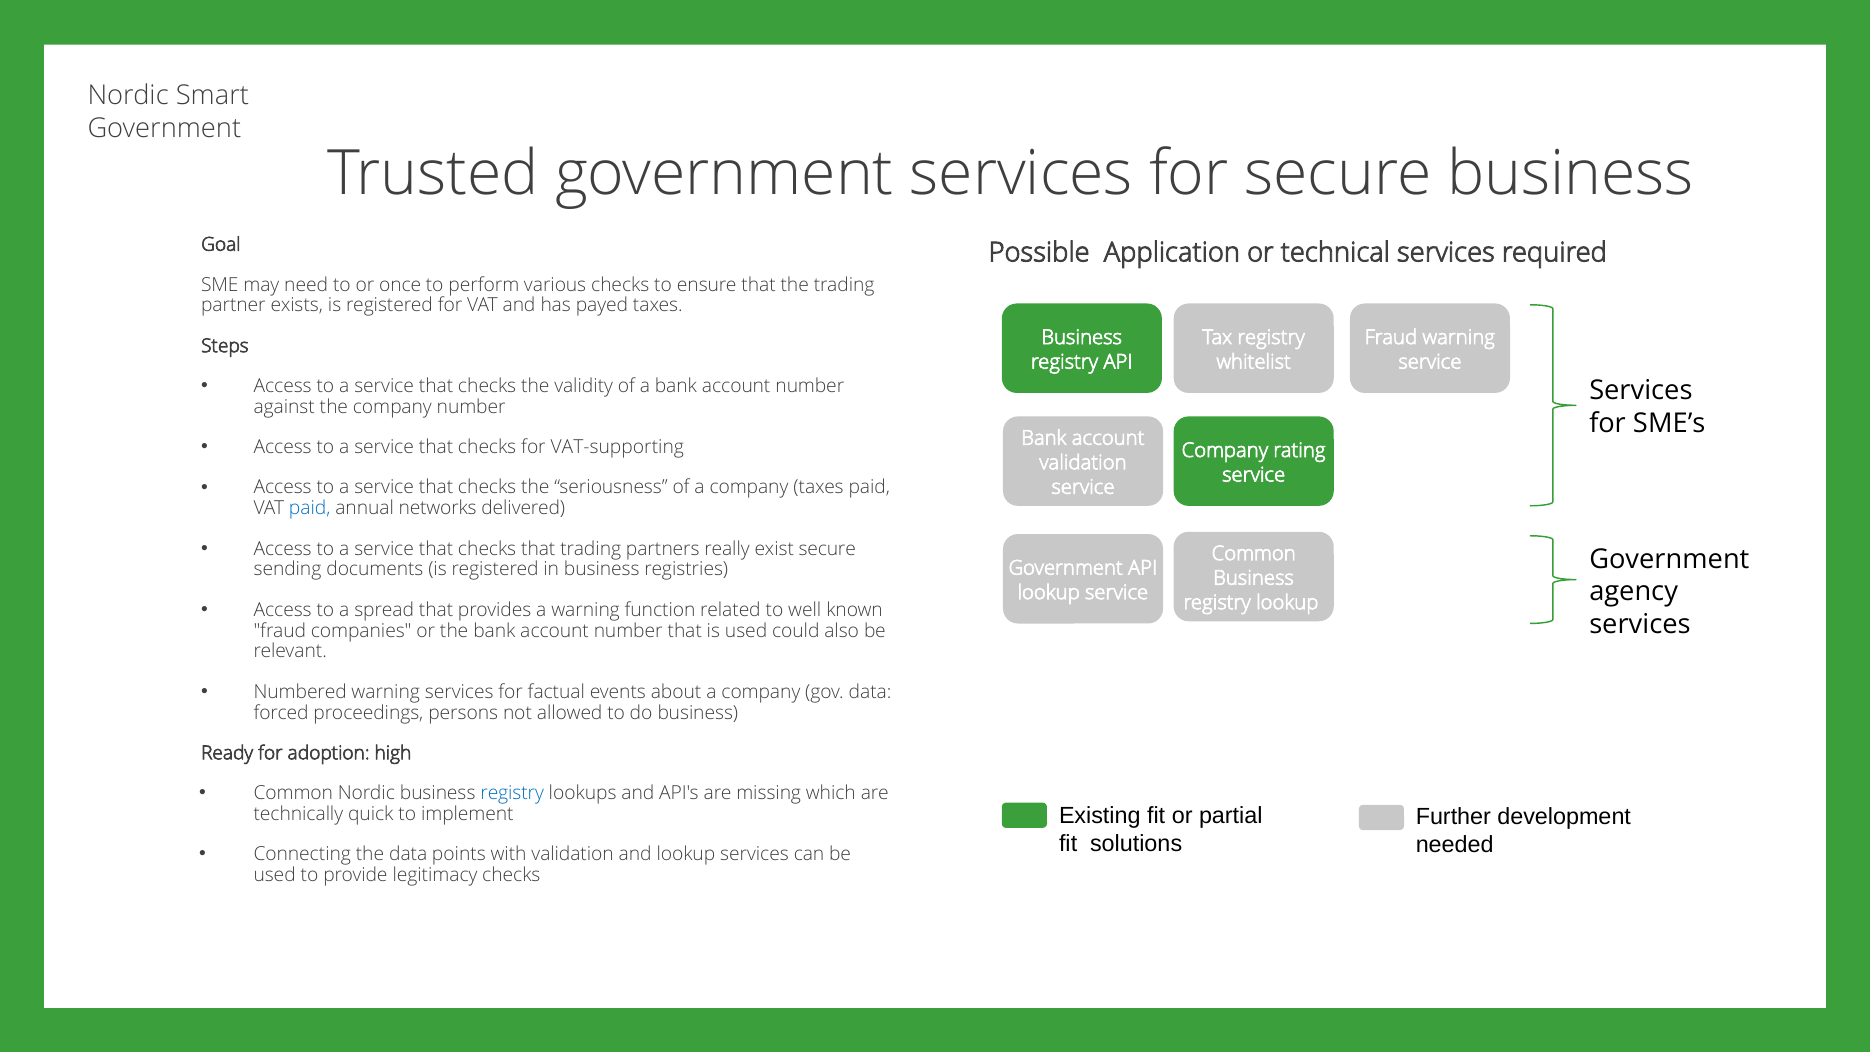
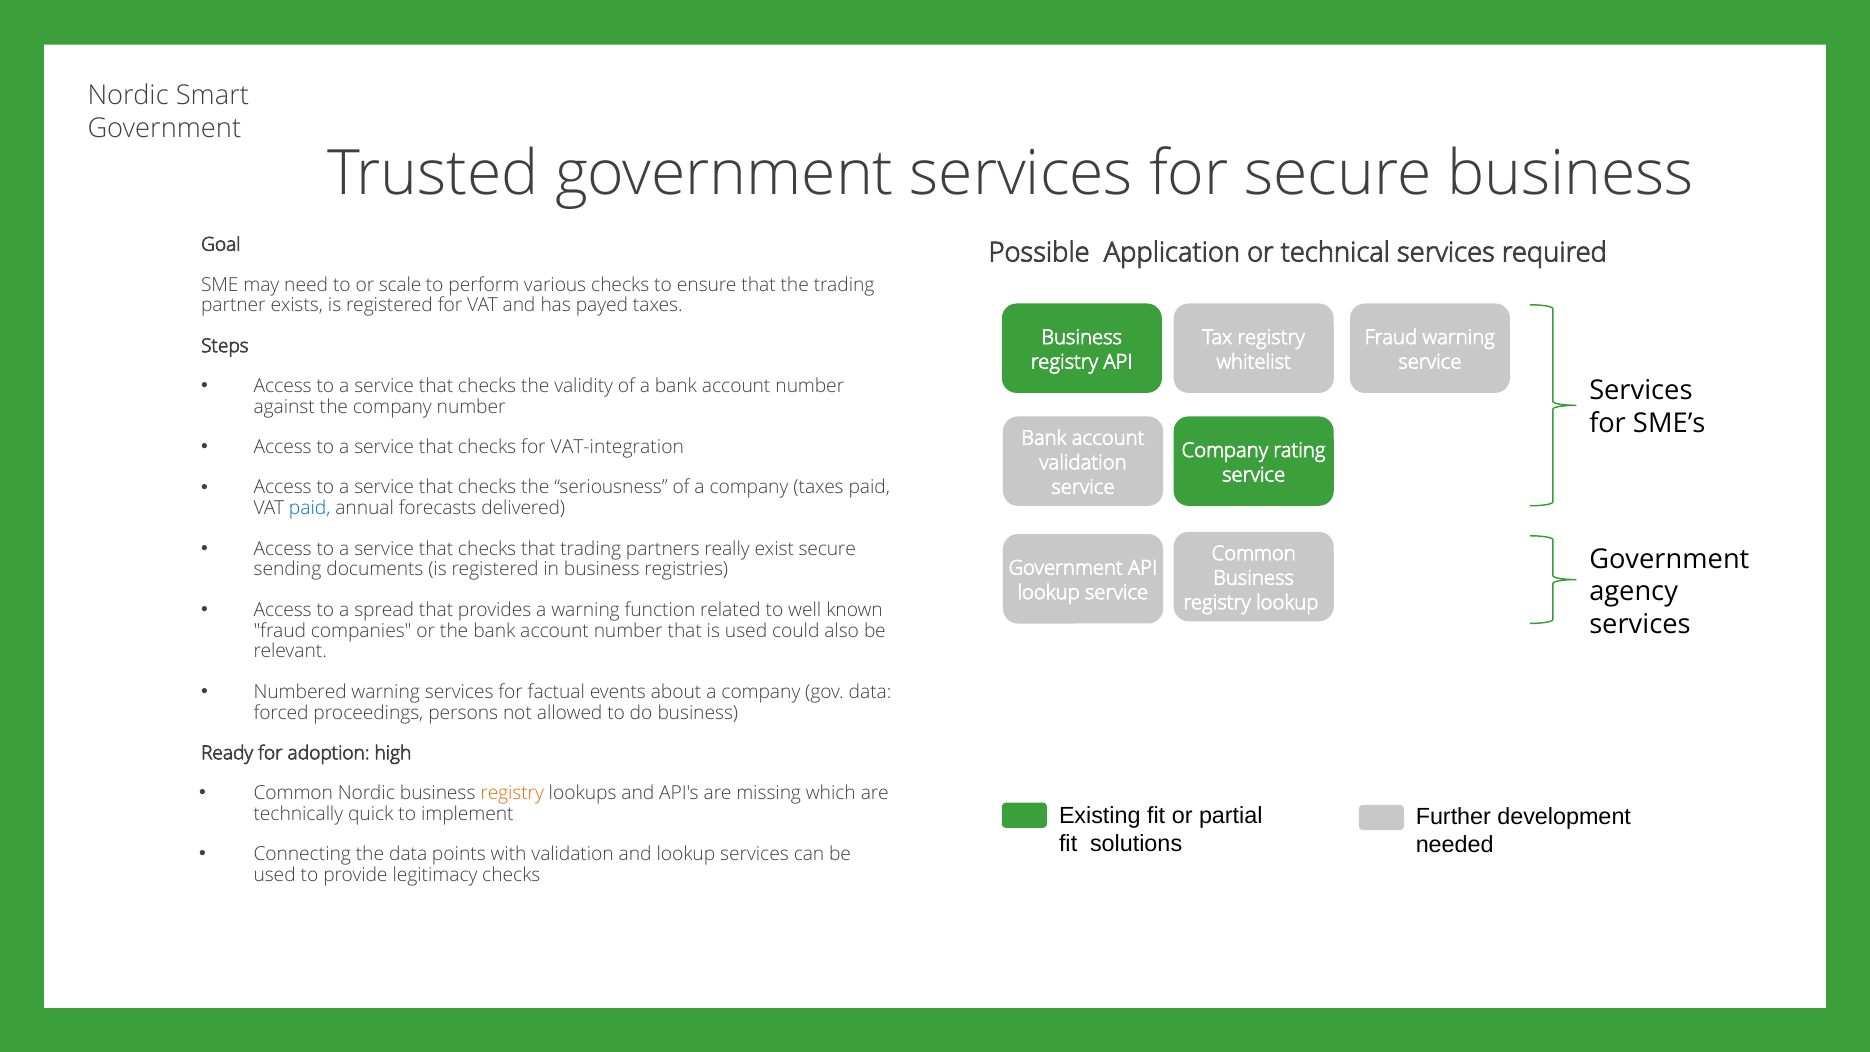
once: once -> scale
VAT-supporting: VAT-supporting -> VAT-integration
networks: networks -> forecasts
registry at (512, 793) colour: blue -> orange
